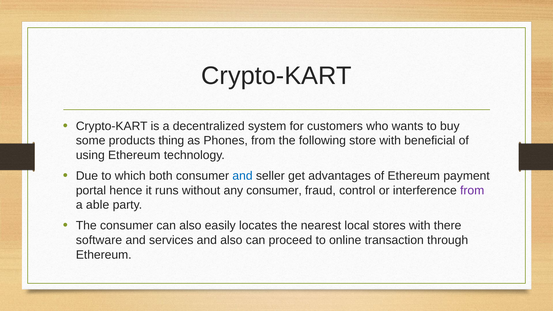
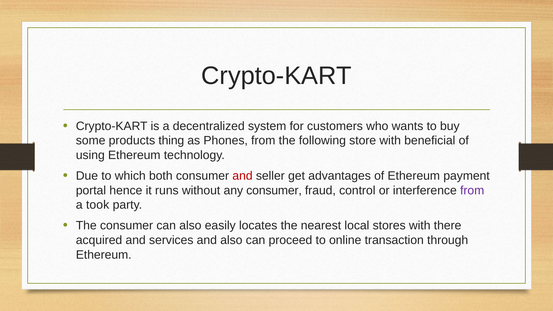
and at (242, 176) colour: blue -> red
able: able -> took
software: software -> acquired
